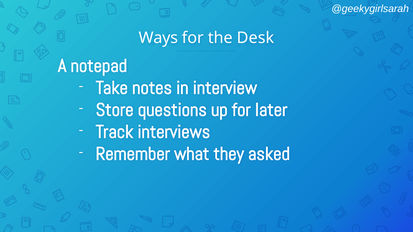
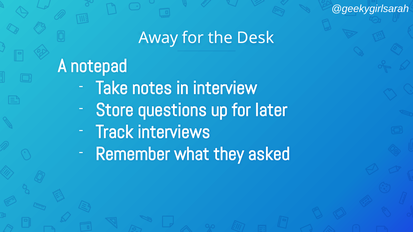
Ways: Ways -> Away
